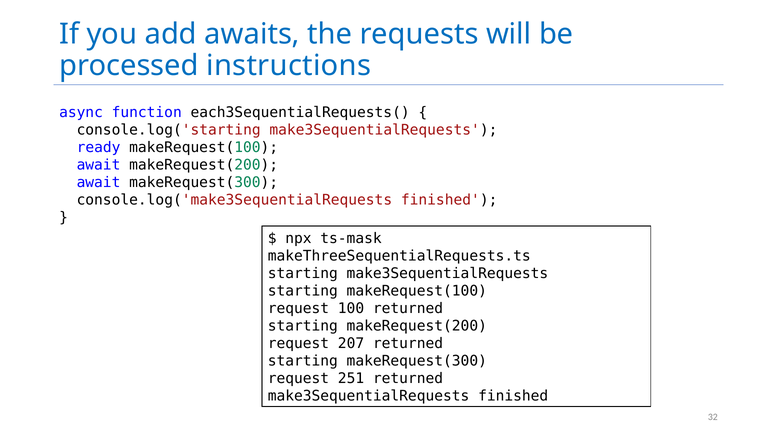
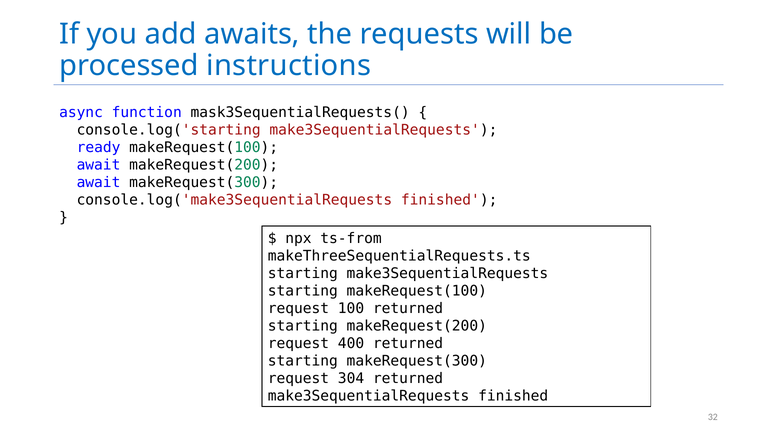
each3SequentialRequests(: each3SequentialRequests( -> mask3SequentialRequests(
ts-mask: ts-mask -> ts-from
207: 207 -> 400
251: 251 -> 304
